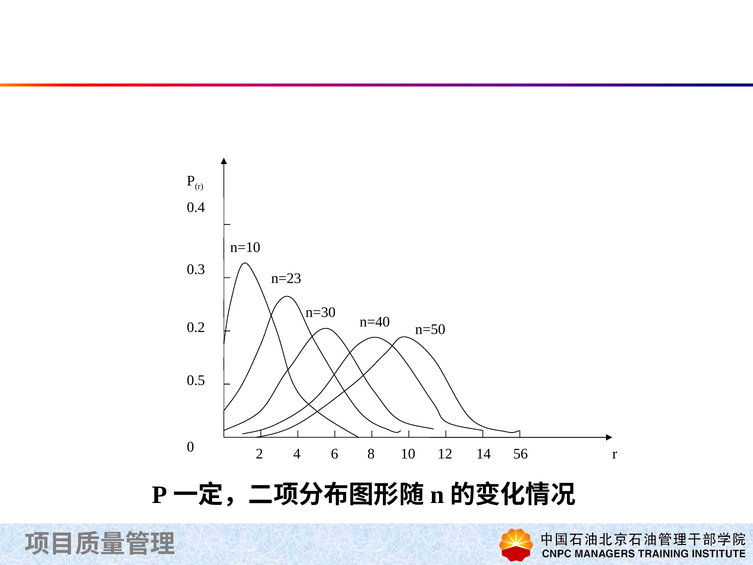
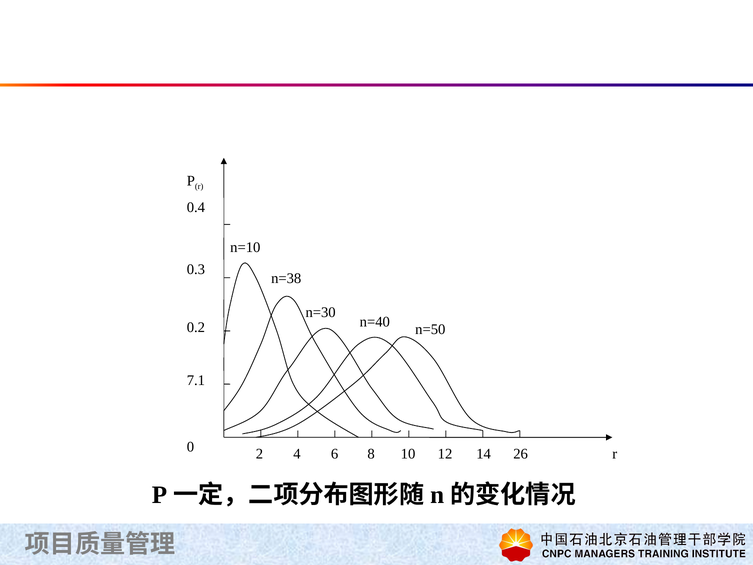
n=23: n=23 -> n=38
0.5: 0.5 -> 7.1
56: 56 -> 26
